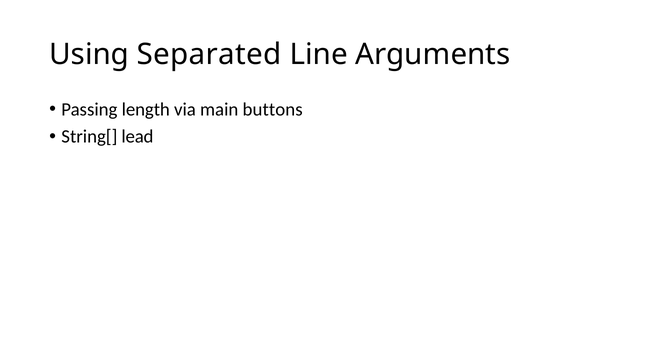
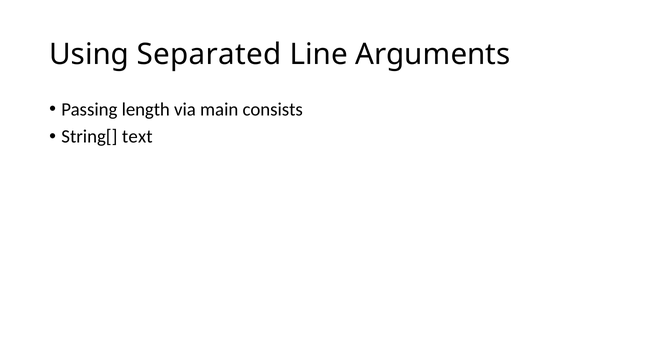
buttons: buttons -> consists
lead: lead -> text
